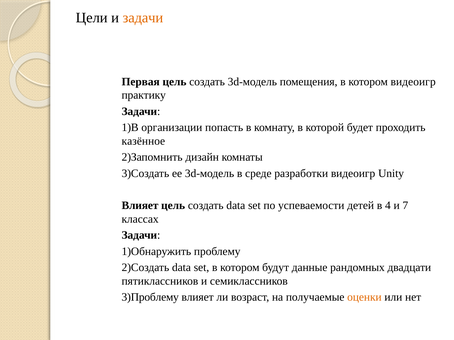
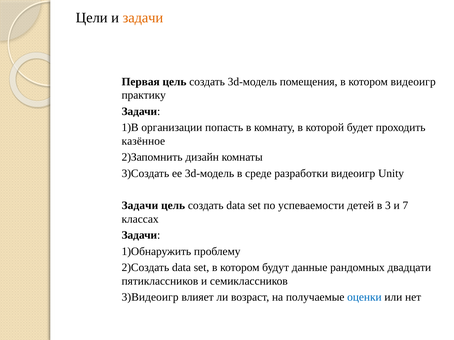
Влияет at (140, 206): Влияет -> Задачи
4: 4 -> 3
3)Проблему: 3)Проблему -> 3)Видеоигр
оценки colour: orange -> blue
